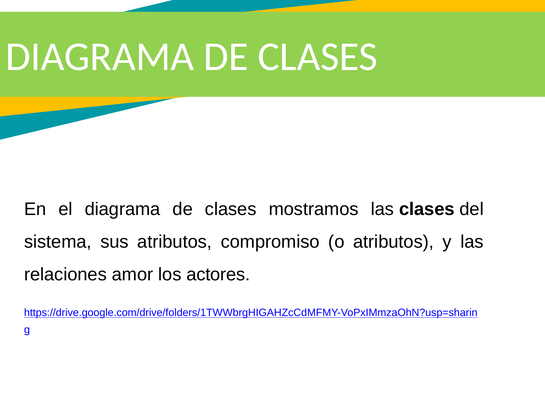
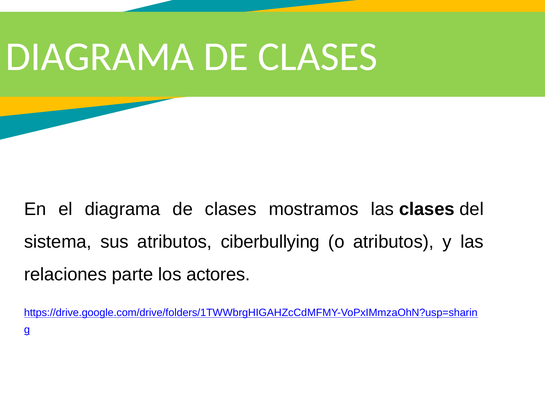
compromiso: compromiso -> ciberbullying
amor: amor -> parte
